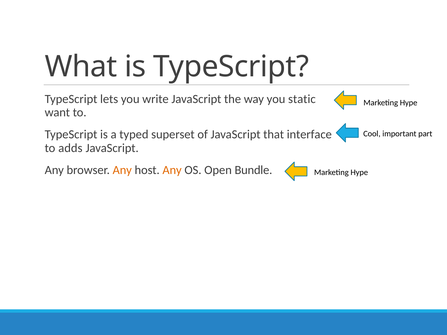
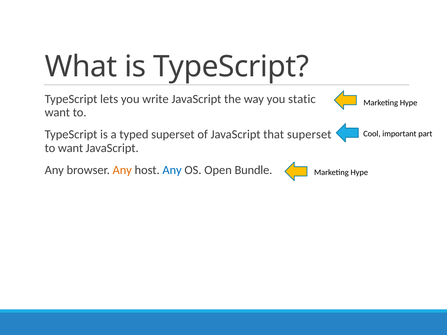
that interface: interface -> superset
to adds: adds -> want
Any at (172, 170) colour: orange -> blue
